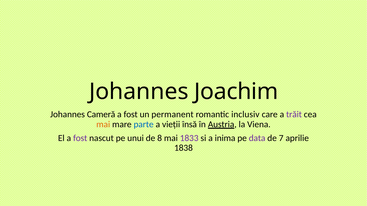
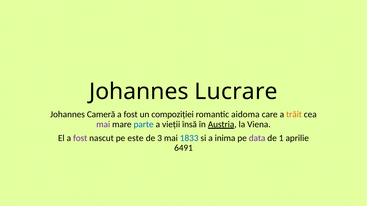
Joachim: Joachim -> Lucrare
permanent: permanent -> compoziției
inclusiv: inclusiv -> aidoma
trăit colour: purple -> orange
mai at (103, 125) colour: orange -> purple
unui: unui -> este
8: 8 -> 3
1833 colour: purple -> blue
7: 7 -> 1
1838: 1838 -> 6491
